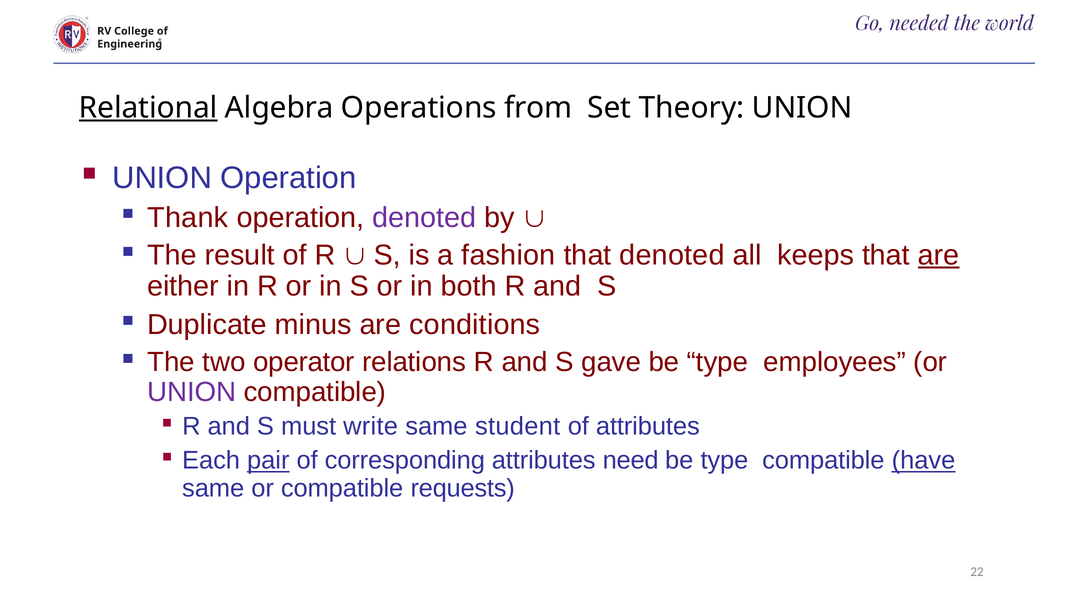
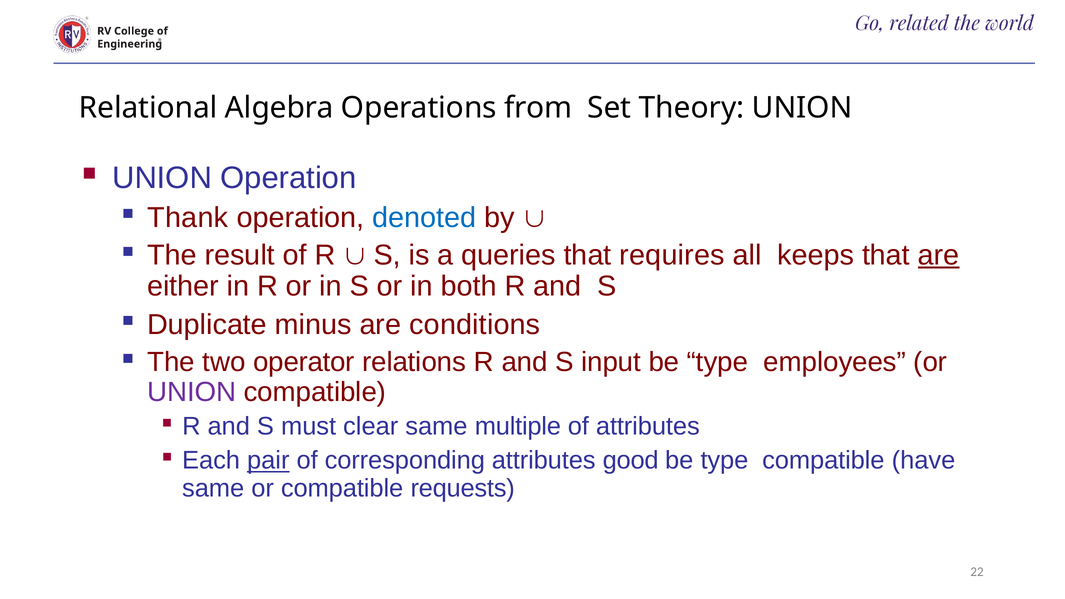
needed: needed -> related
Relational underline: present -> none
denoted at (424, 218) colour: purple -> blue
fashion: fashion -> queries
that denoted: denoted -> requires
gave: gave -> input
write: write -> clear
student: student -> multiple
need: need -> good
have underline: present -> none
